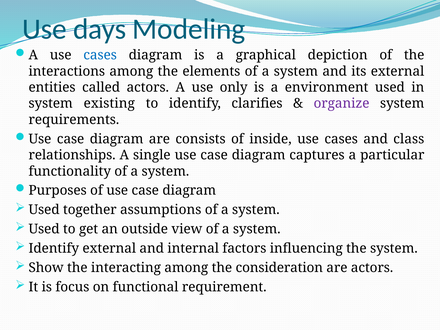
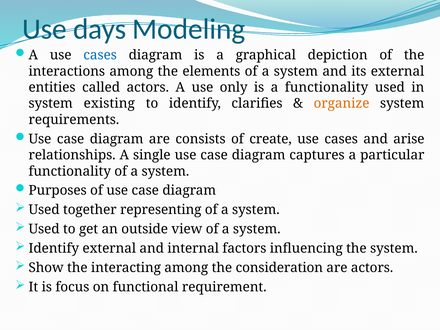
a environment: environment -> functionality
organize colour: purple -> orange
inside: inside -> create
class: class -> arise
assumptions: assumptions -> representing
